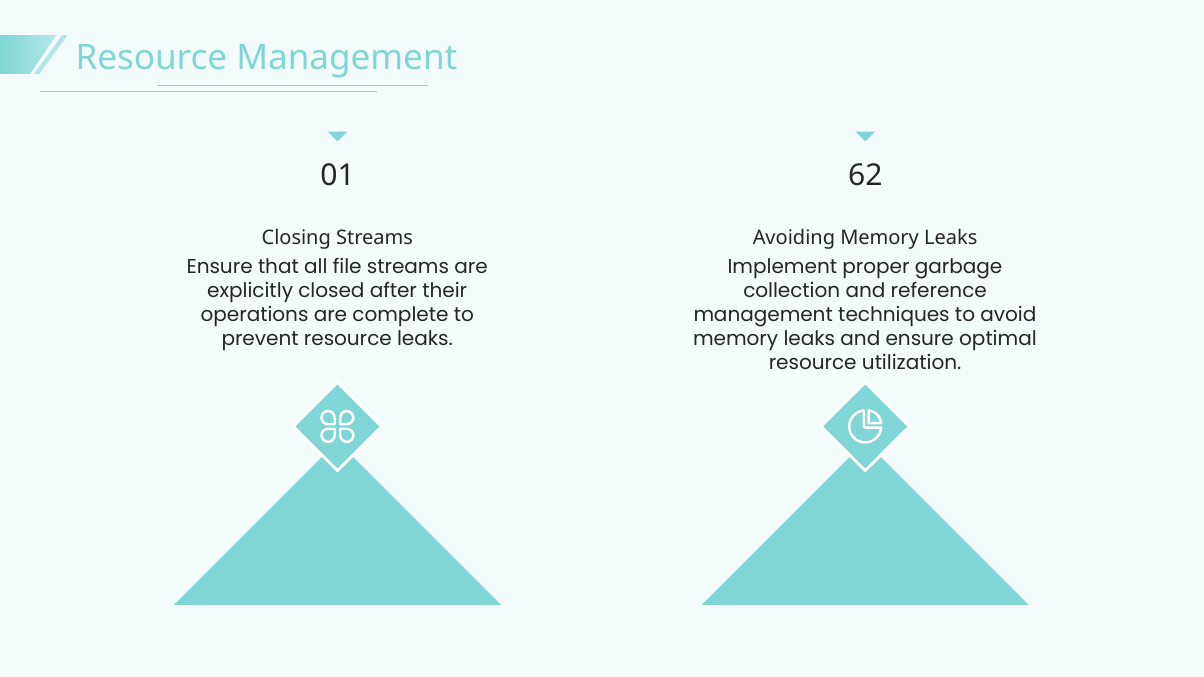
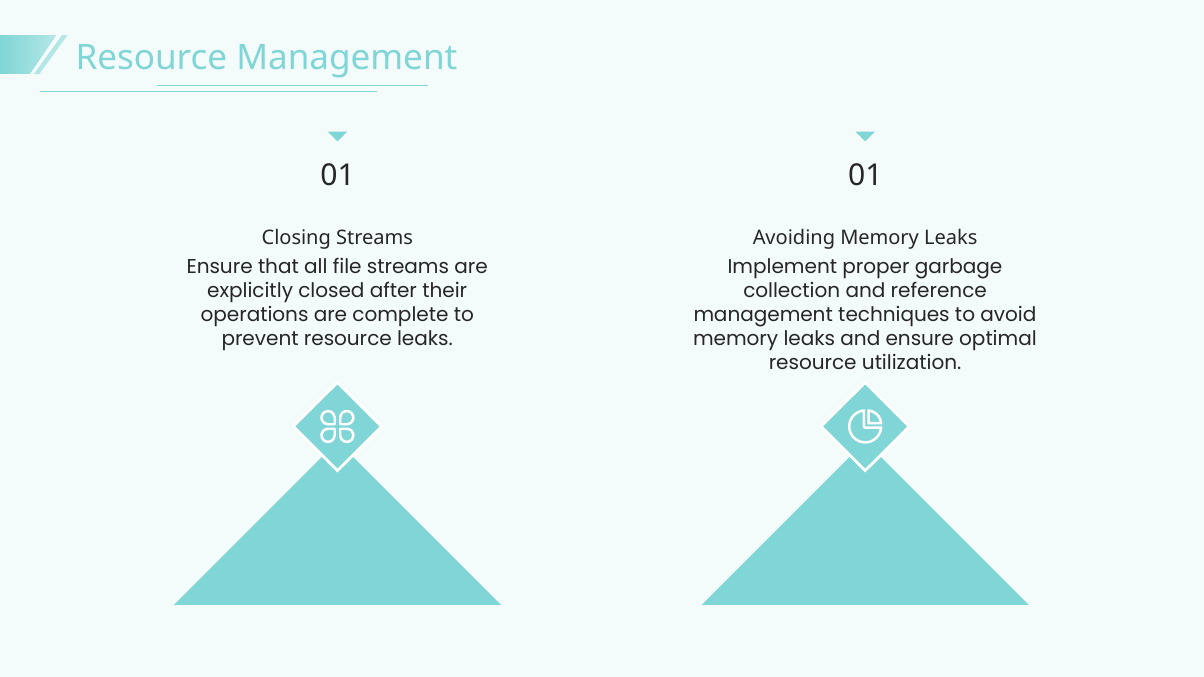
01 62: 62 -> 01
